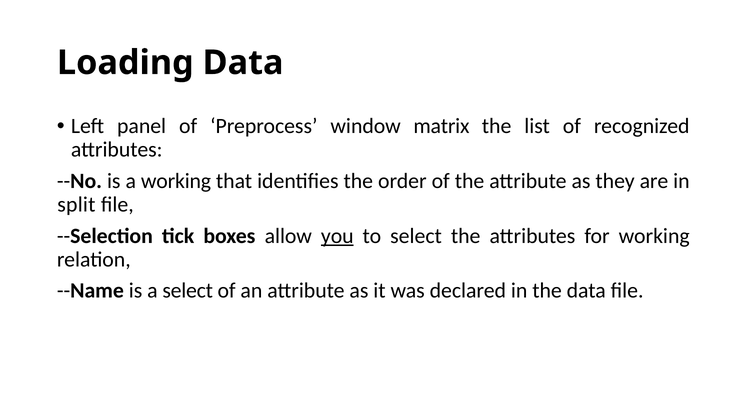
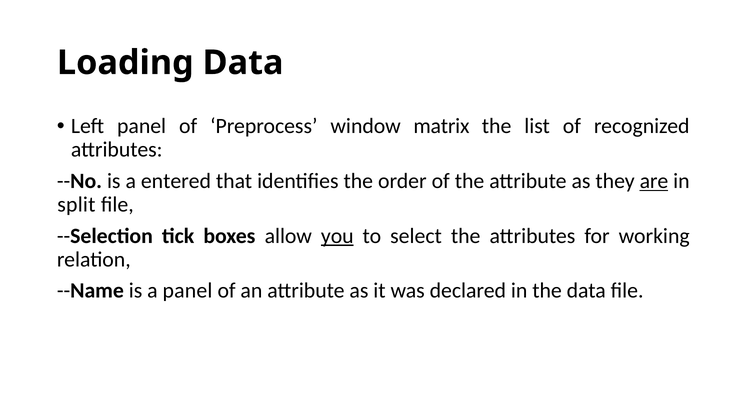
a working: working -> entered
are underline: none -> present
a select: select -> panel
